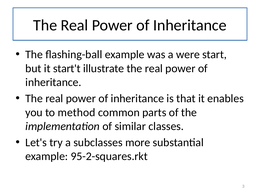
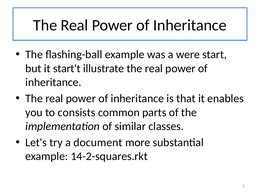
method: method -> consists
subclasses: subclasses -> document
95-2-squares.rkt: 95-2-squares.rkt -> 14-2-squares.rkt
